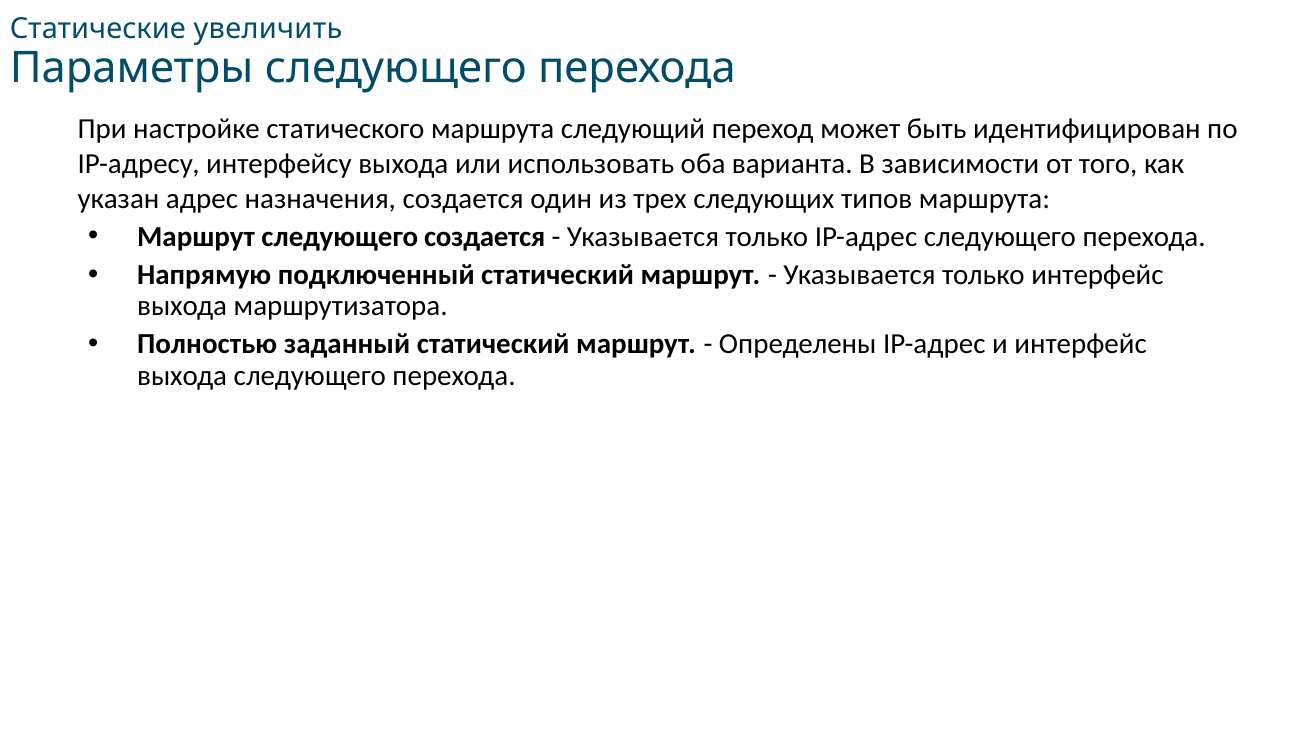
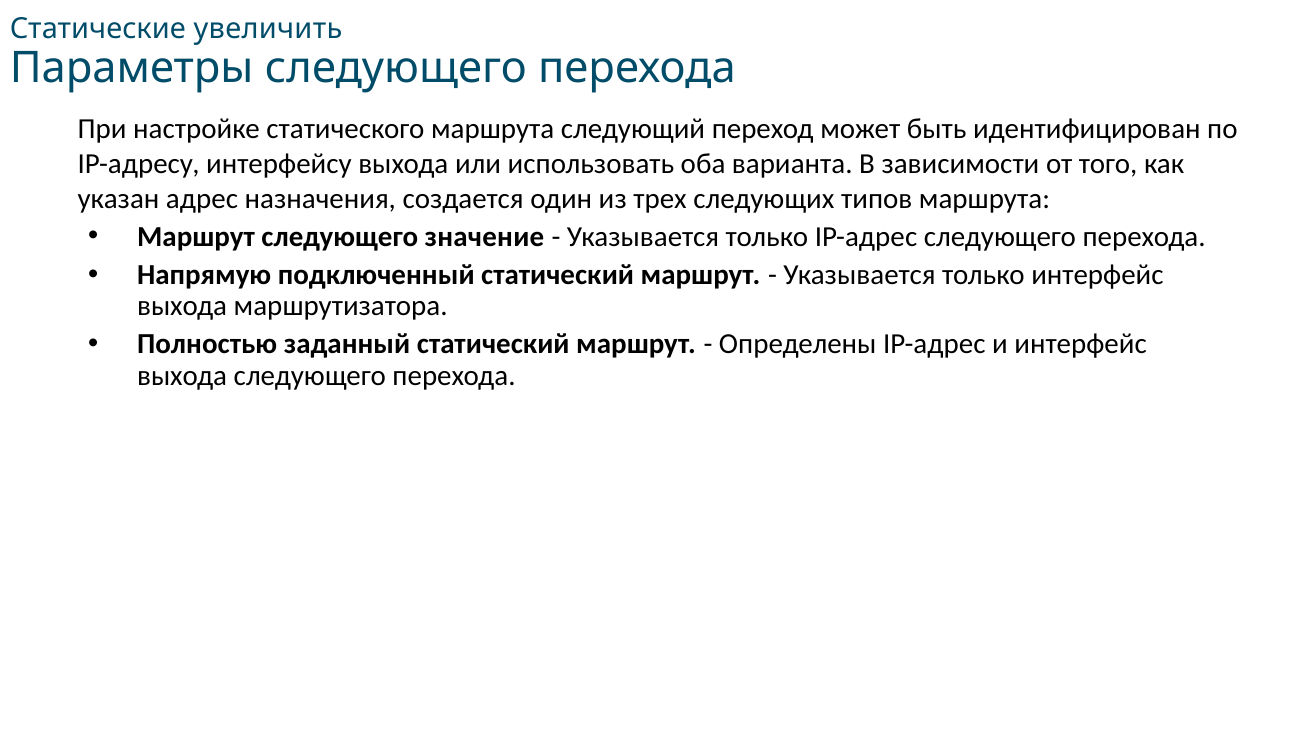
следующего создается: создается -> значение
